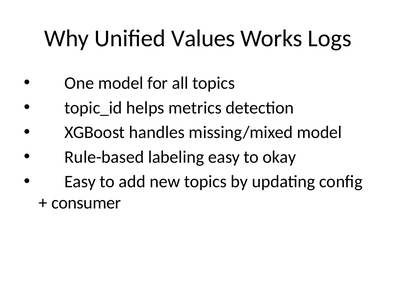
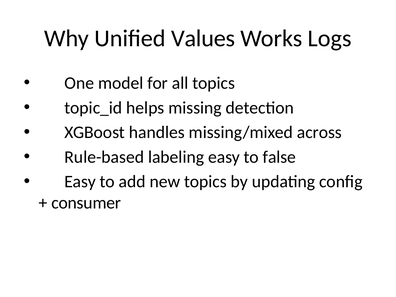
metrics: metrics -> missing
missing/mixed model: model -> across
okay: okay -> false
